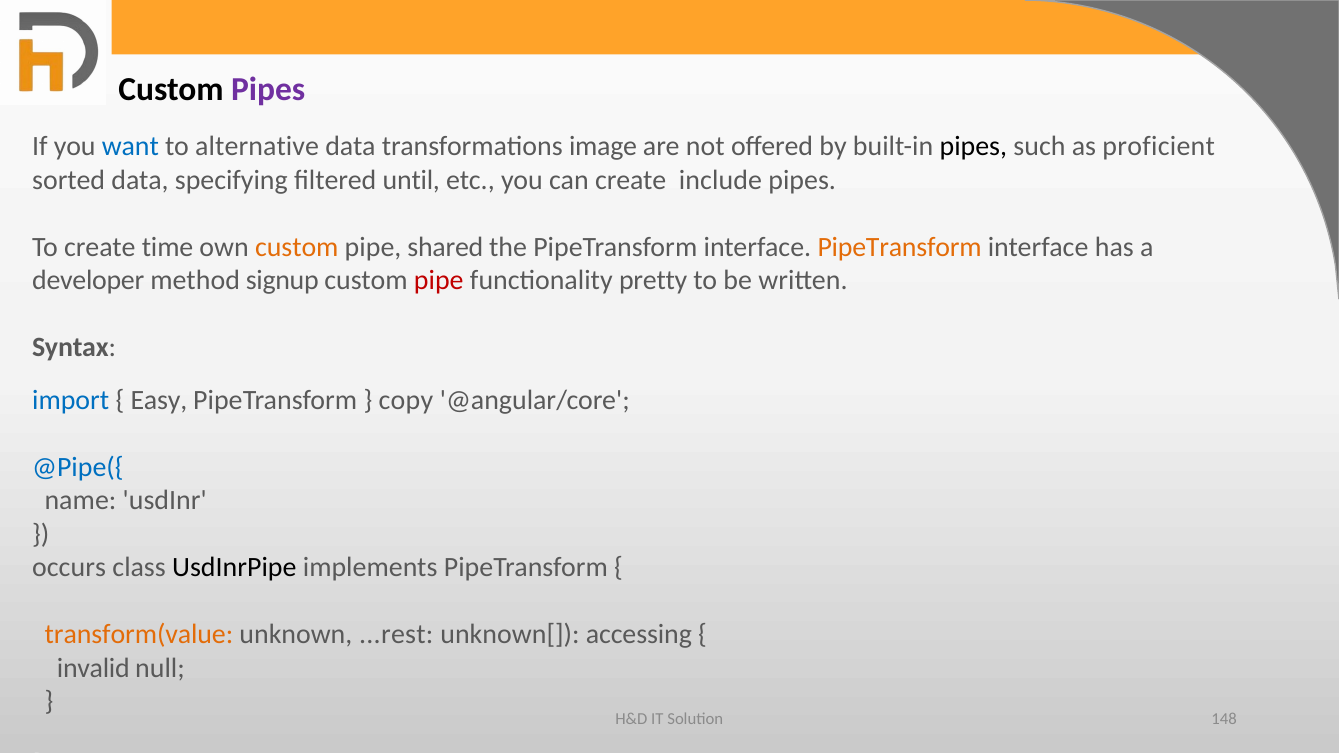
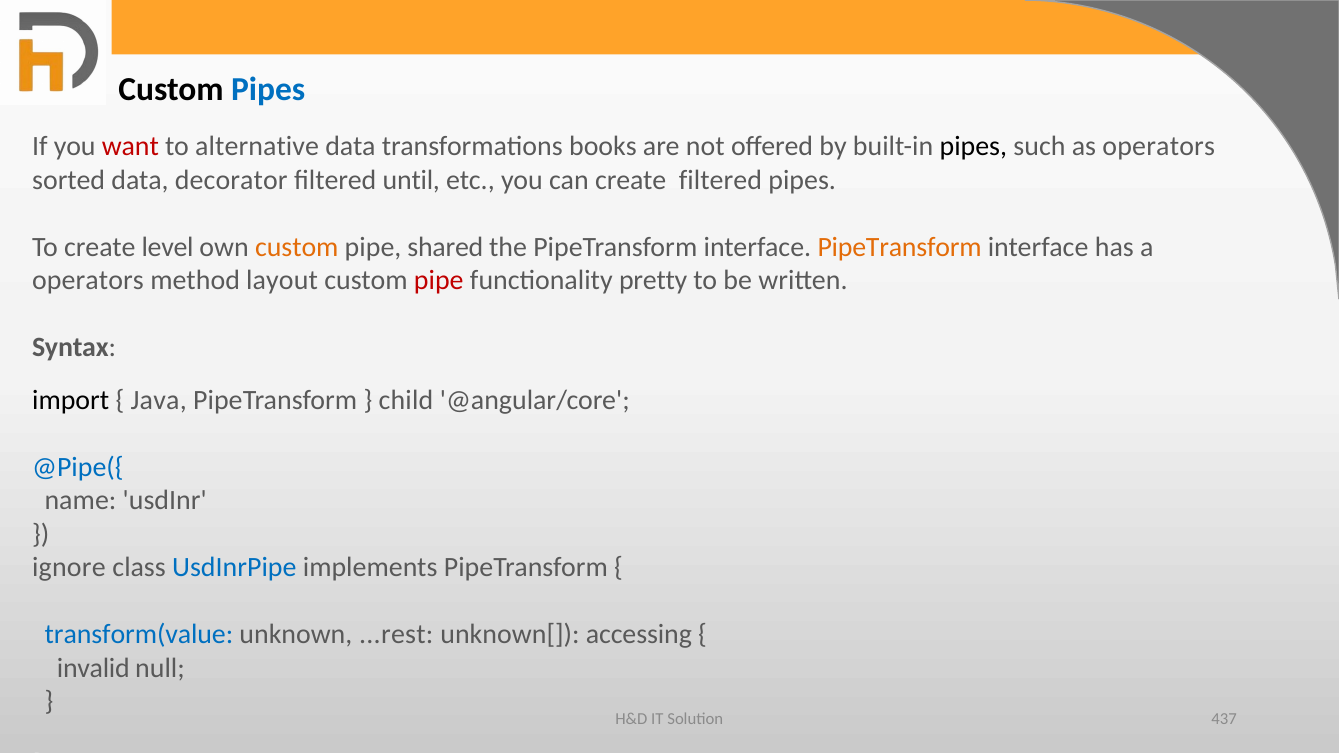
Pipes at (268, 90) colour: purple -> blue
want colour: blue -> red
image: image -> books
as proficient: proficient -> operators
specifying: specifying -> decorator
create include: include -> filtered
time: time -> level
developer at (88, 281): developer -> operators
signup: signup -> layout
import colour: blue -> black
Easy: Easy -> Java
copy: copy -> child
occurs: occurs -> ignore
UsdInrPipe colour: black -> blue
transform(value colour: orange -> blue
148: 148 -> 437
